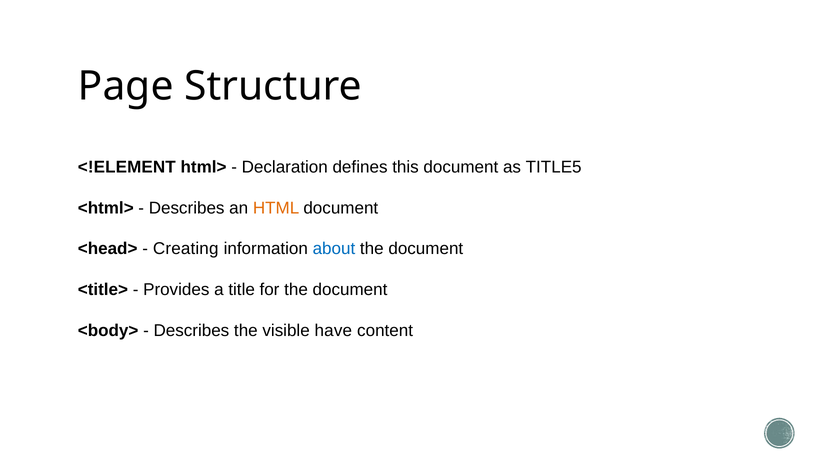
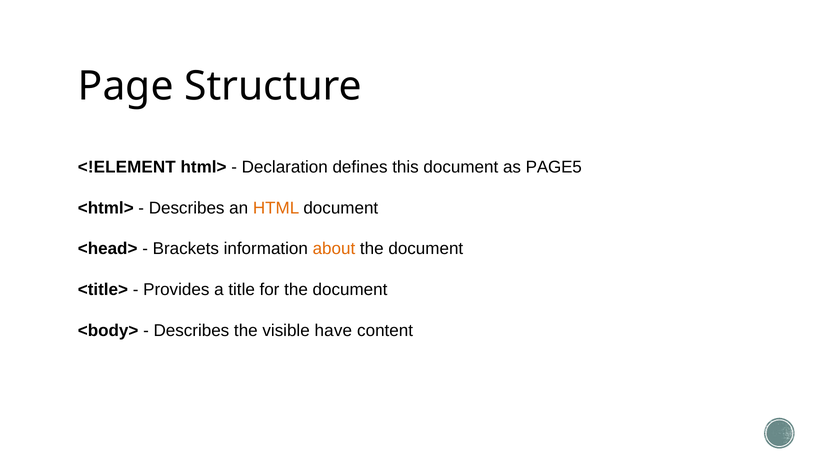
TITLE5: TITLE5 -> PAGE5
Creating: Creating -> Brackets
about colour: blue -> orange
